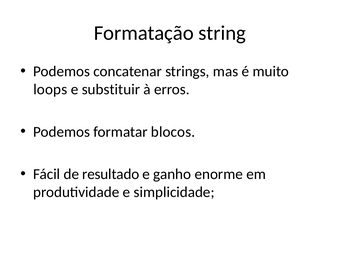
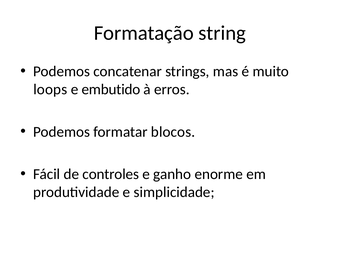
substituir: substituir -> embutido
resultado: resultado -> controles
